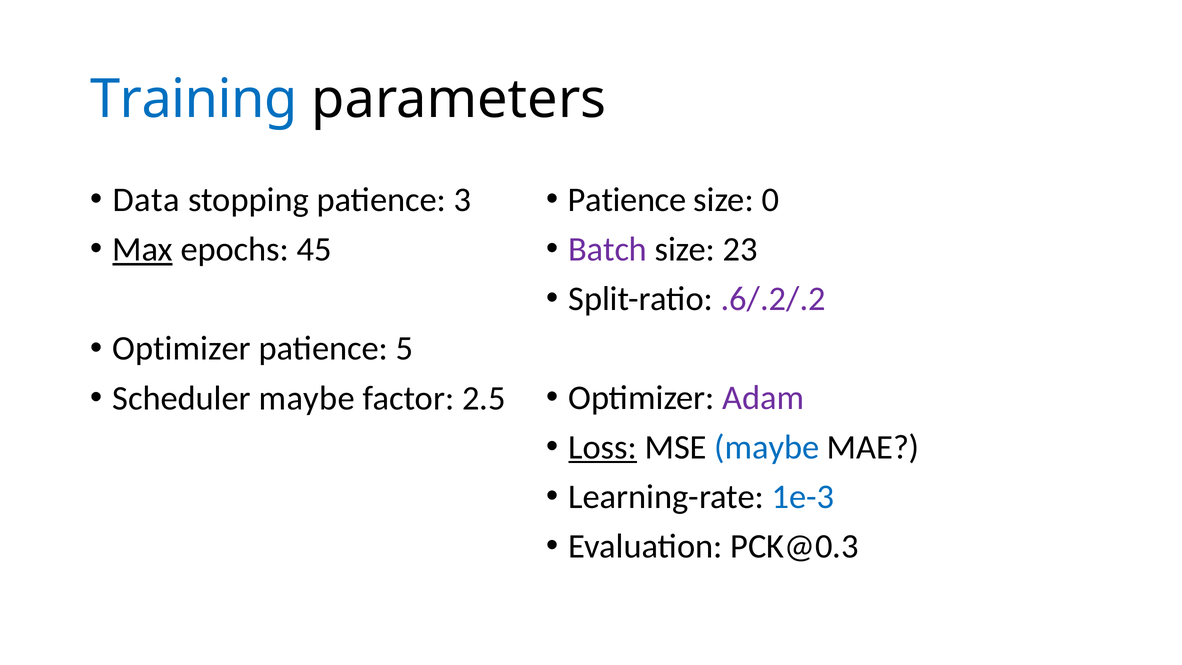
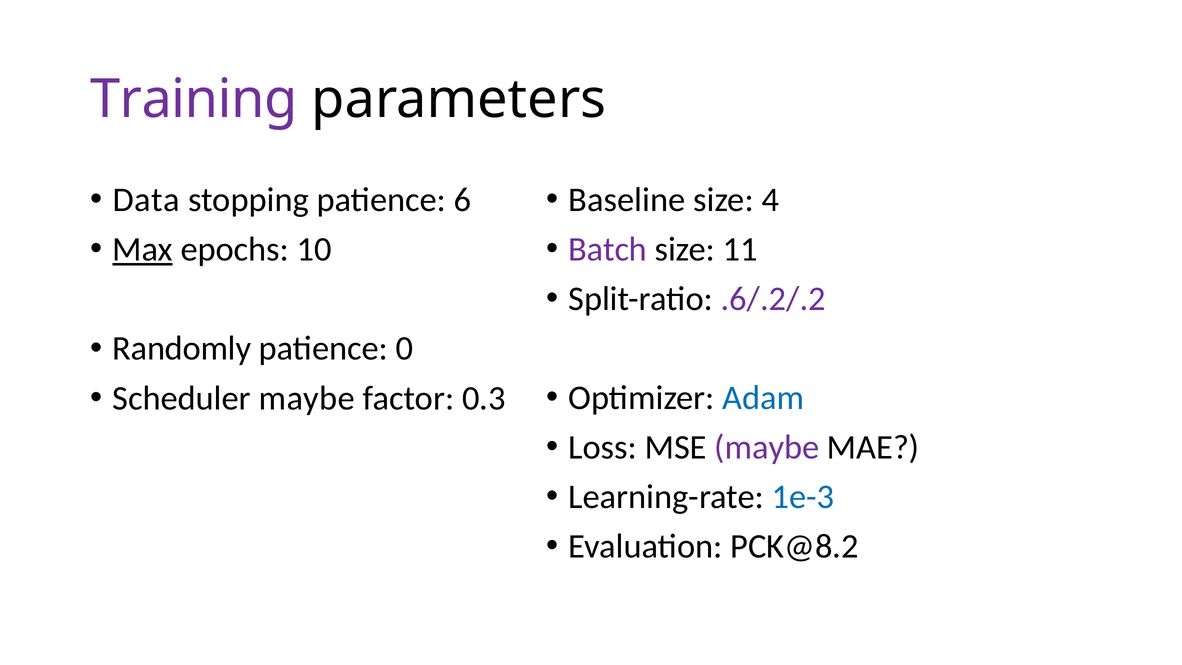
Training colour: blue -> purple
Patience at (627, 200): Patience -> Baseline
0: 0 -> 4
3: 3 -> 6
23: 23 -> 11
45: 45 -> 10
Optimizer at (182, 349): Optimizer -> Randomly
5: 5 -> 0
Adam colour: purple -> blue
2.5: 2.5 -> 0.3
Loss underline: present -> none
maybe at (767, 447) colour: blue -> purple
PCK@0.3: PCK@0.3 -> PCK@8.2
